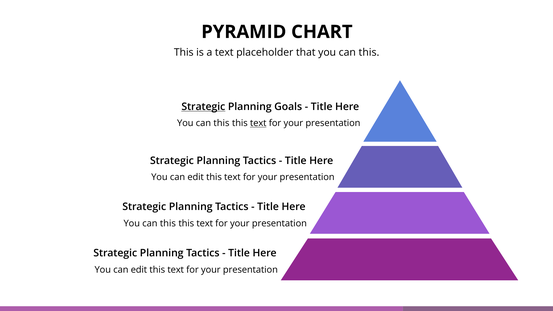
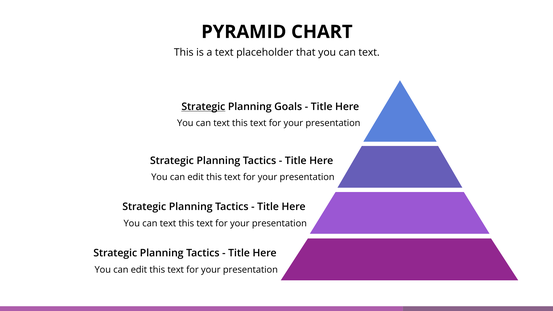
that you can this: this -> text
this at (221, 123): this -> text
text at (258, 123) underline: present -> none
this at (168, 223): this -> text
